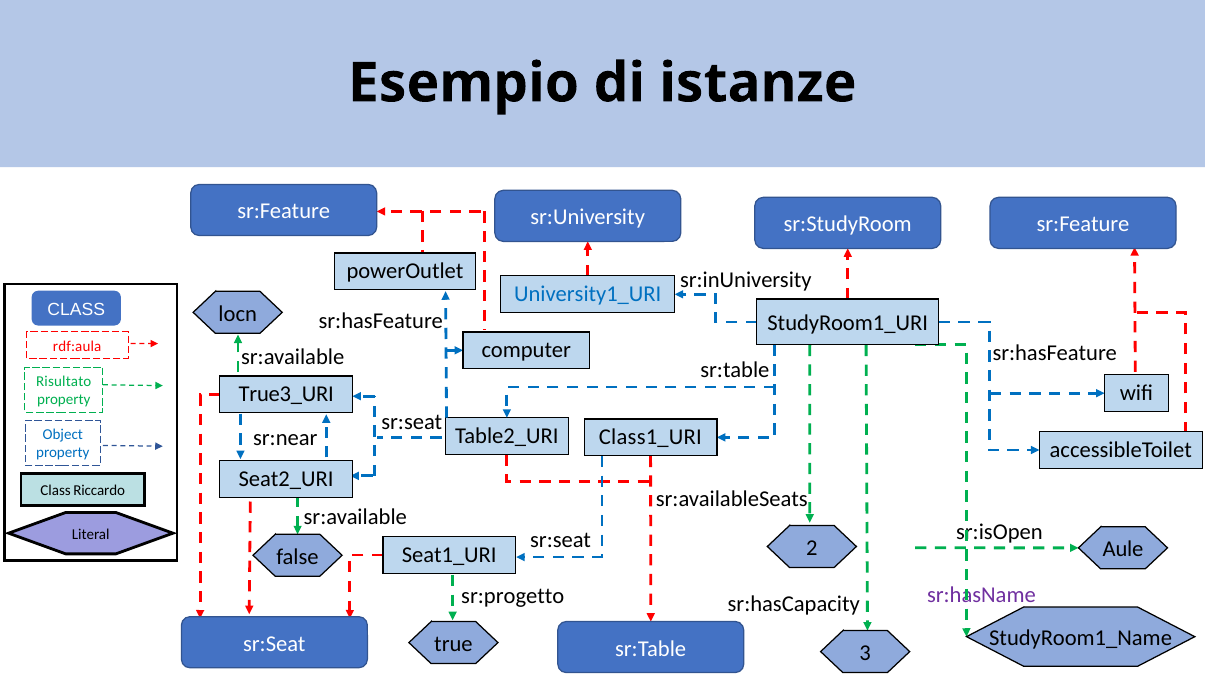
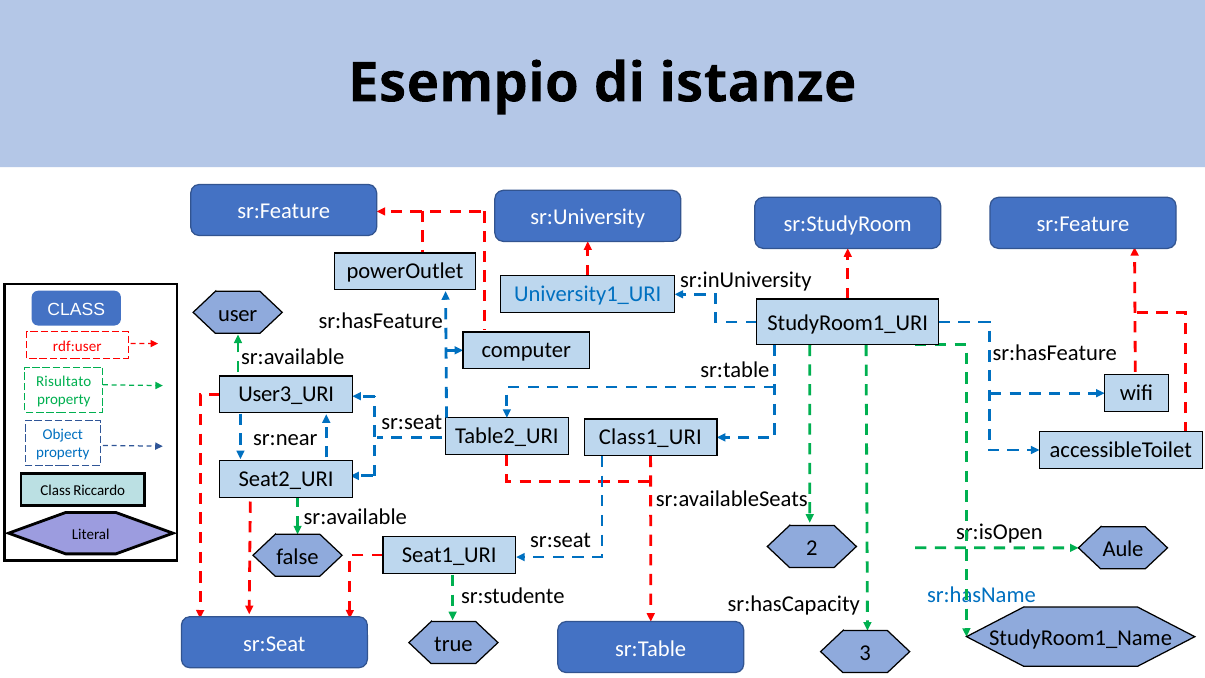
locn: locn -> user
rdf:aula: rdf:aula -> rdf:user
True3_URI: True3_URI -> User3_URI
sr:hasName colour: purple -> blue
sr:progetto: sr:progetto -> sr:studente
